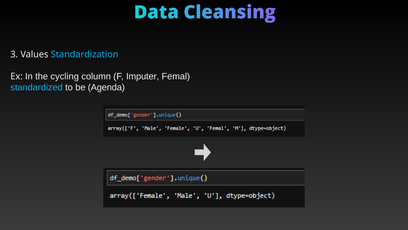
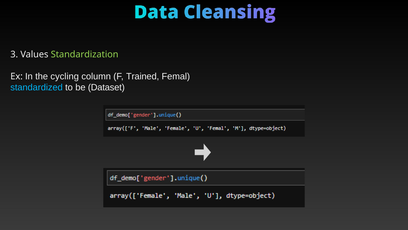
Standardization colour: light blue -> light green
Imputer: Imputer -> Trained
Agenda: Agenda -> Dataset
